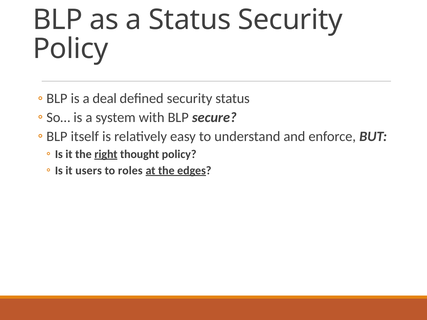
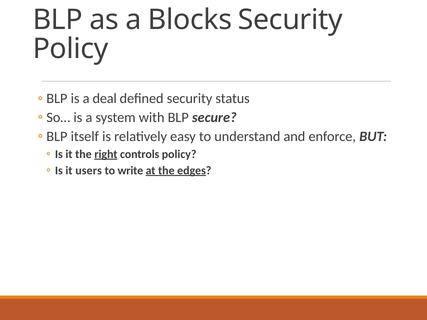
a Status: Status -> Blocks
thought: thought -> controls
roles: roles -> write
